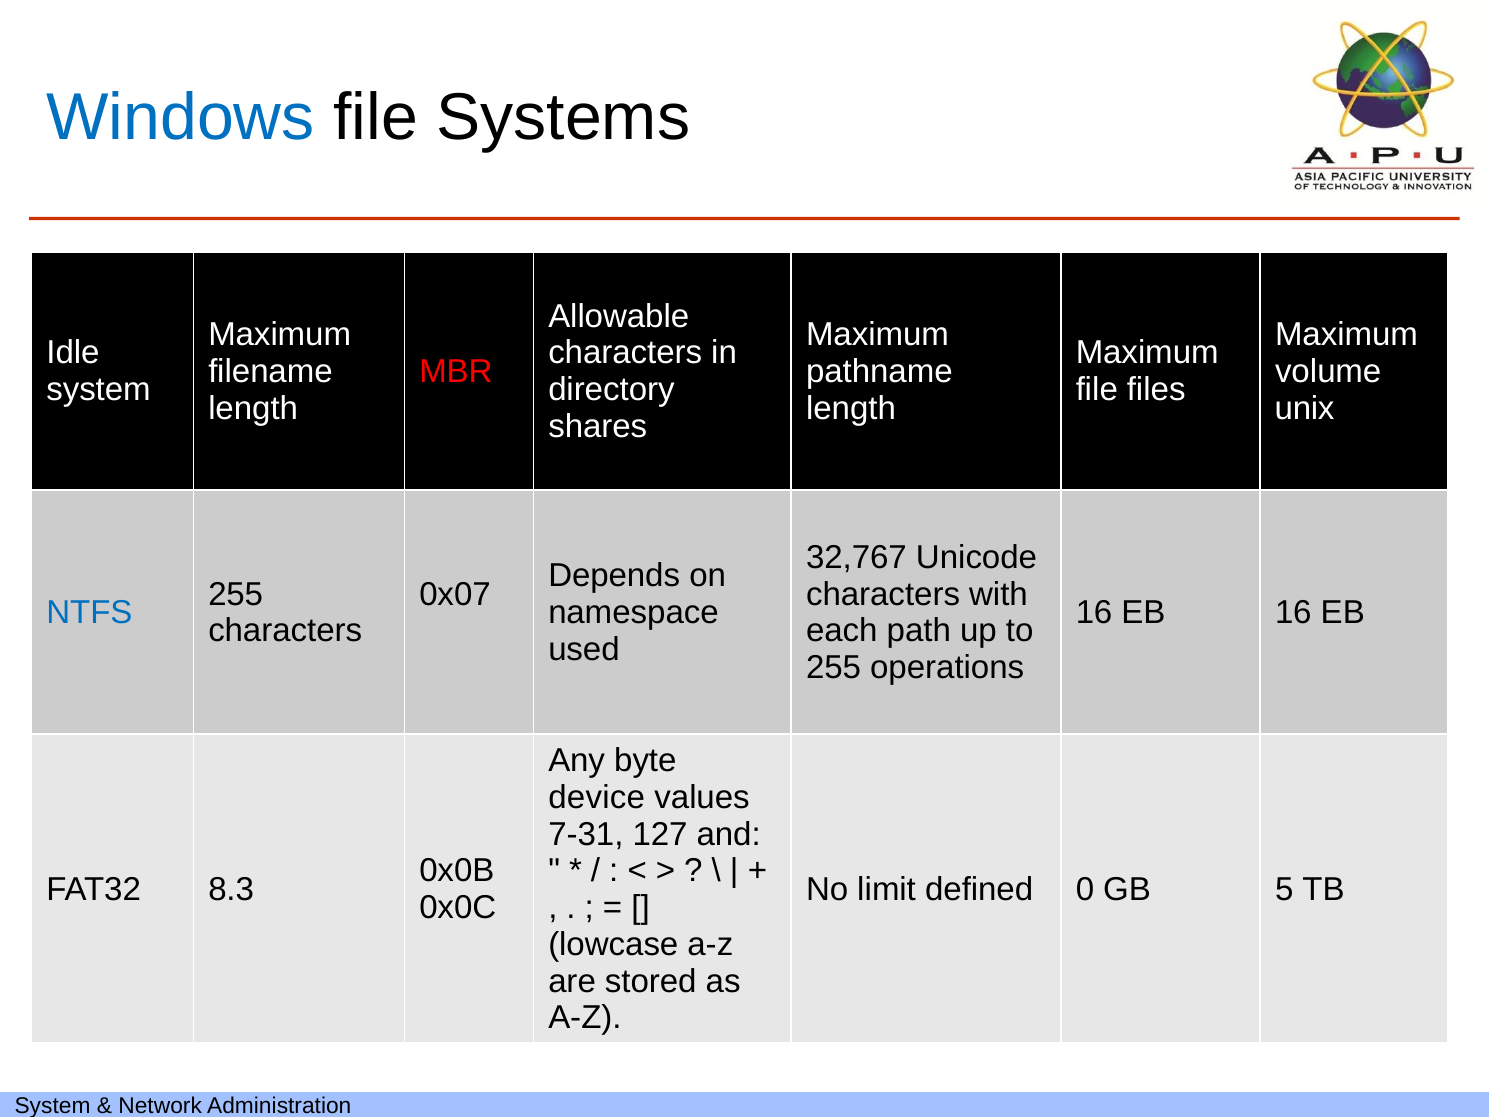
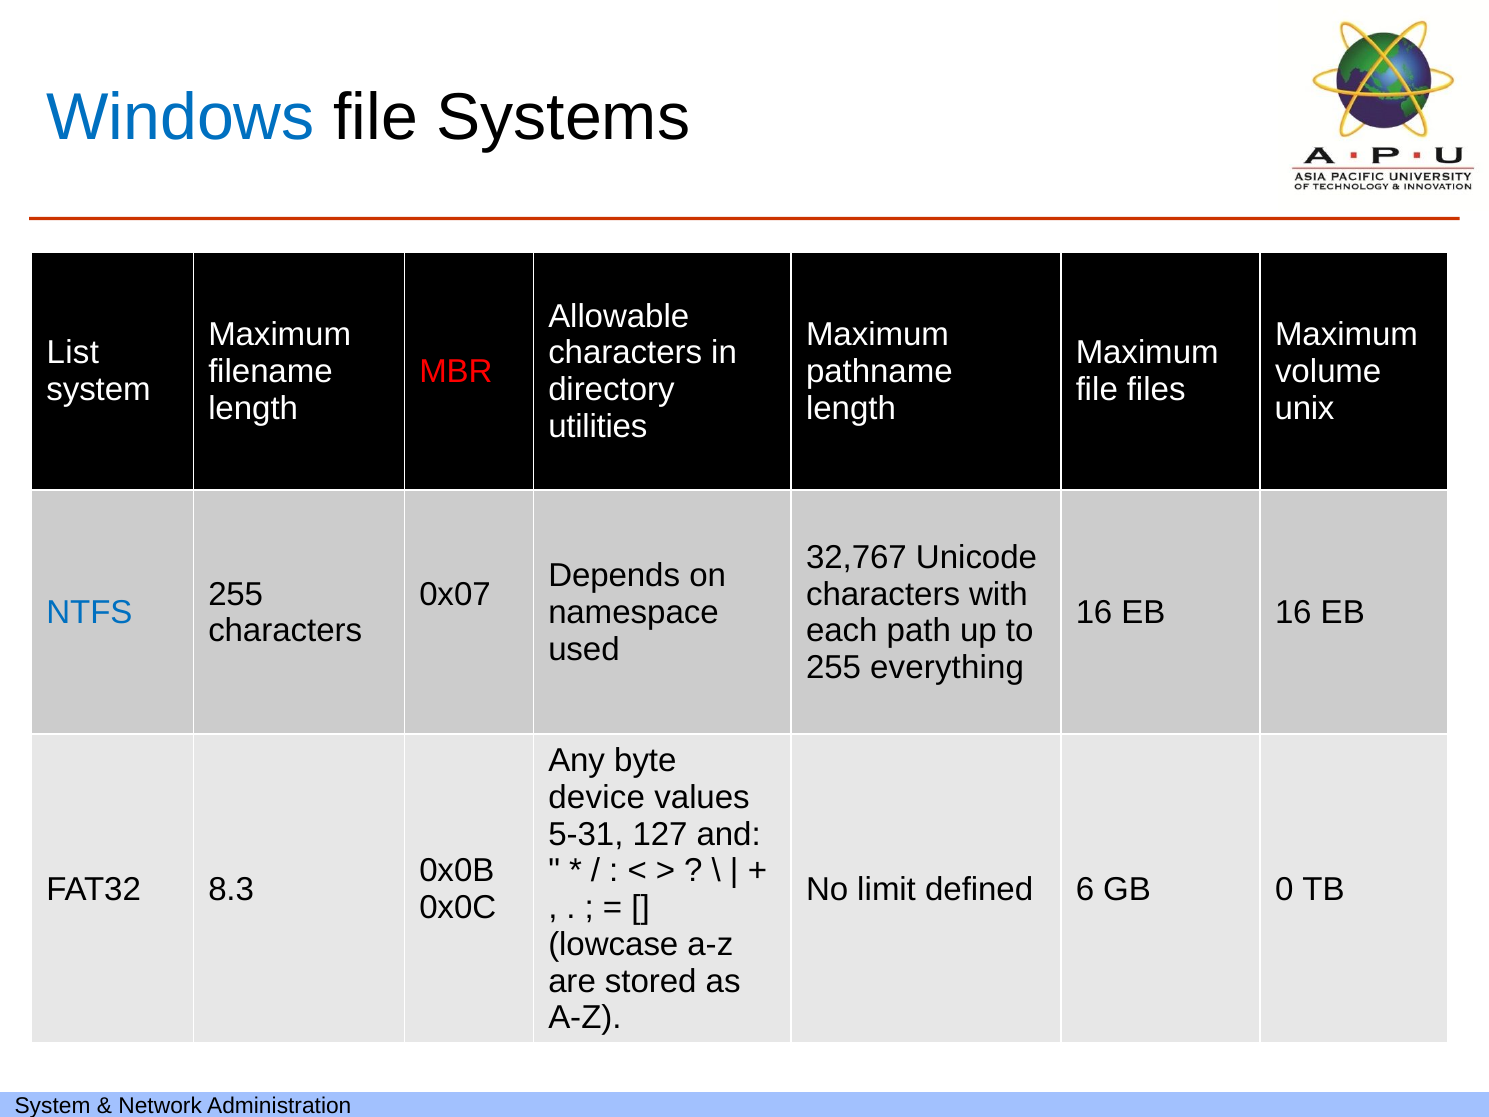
Idle: Idle -> List
shares: shares -> utilities
operations: operations -> everything
7-31: 7-31 -> 5-31
0: 0 -> 6
5: 5 -> 0
